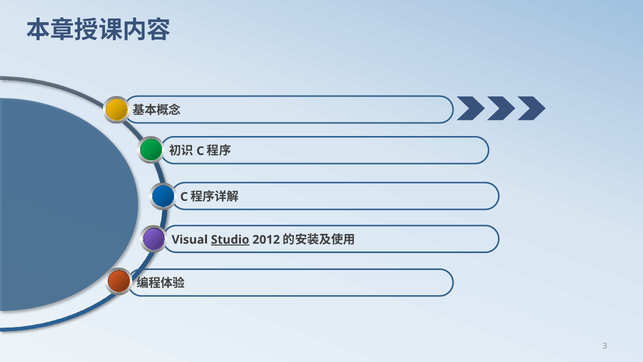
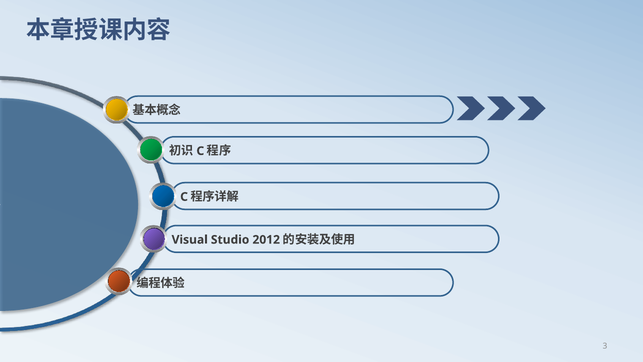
Studio underline: present -> none
